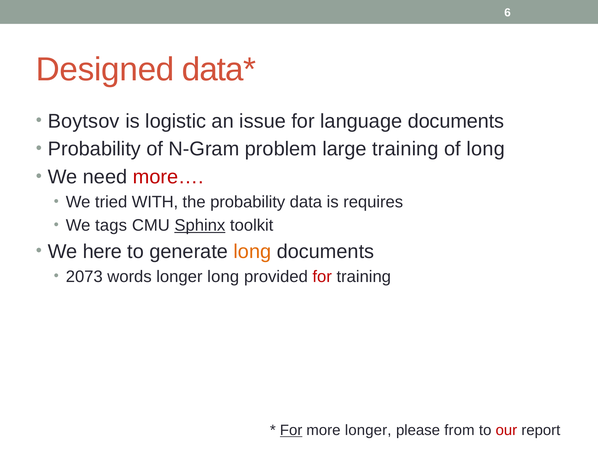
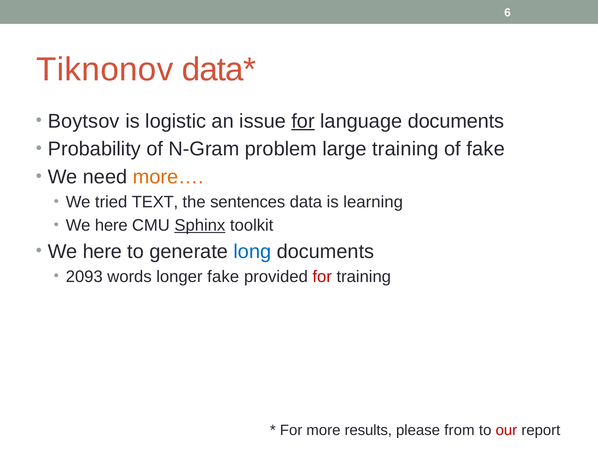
Designed: Designed -> Tiknonov
for at (303, 121) underline: none -> present
of long: long -> fake
more… colour: red -> orange
WITH: WITH -> TEXT
the probability: probability -> sentences
requires: requires -> learning
tags at (111, 225): tags -> here
long at (252, 251) colour: orange -> blue
2073: 2073 -> 2093
longer long: long -> fake
For at (291, 430) underline: present -> none
more longer: longer -> results
